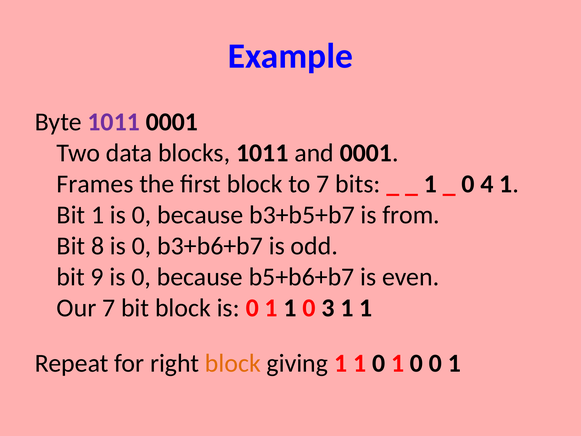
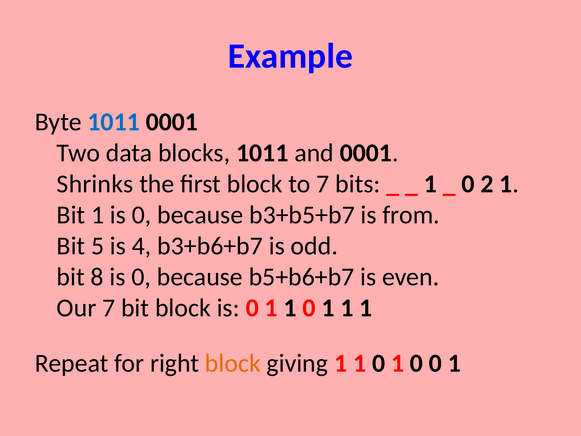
1011 at (114, 122) colour: purple -> blue
Frames: Frames -> Shrinks
4: 4 -> 2
8: 8 -> 5
0 at (142, 246): 0 -> 4
9: 9 -> 8
3 at (328, 308): 3 -> 1
